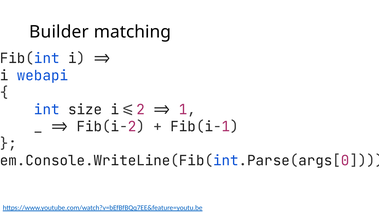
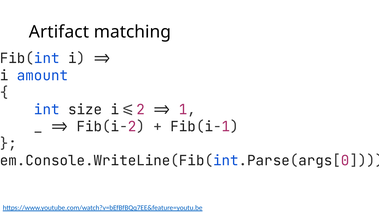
Builder: Builder -> Artifact
webapi: webapi -> amount
